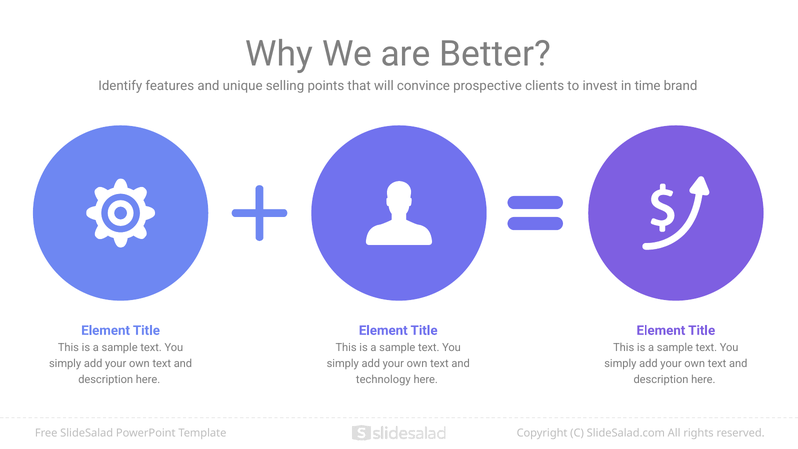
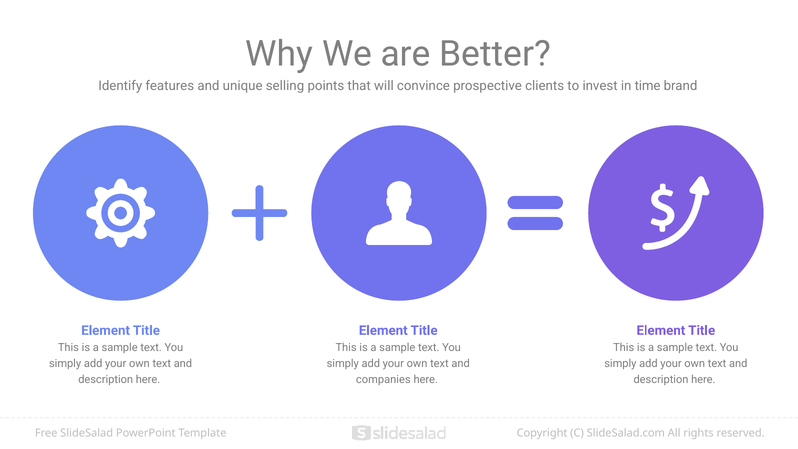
technology: technology -> companies
